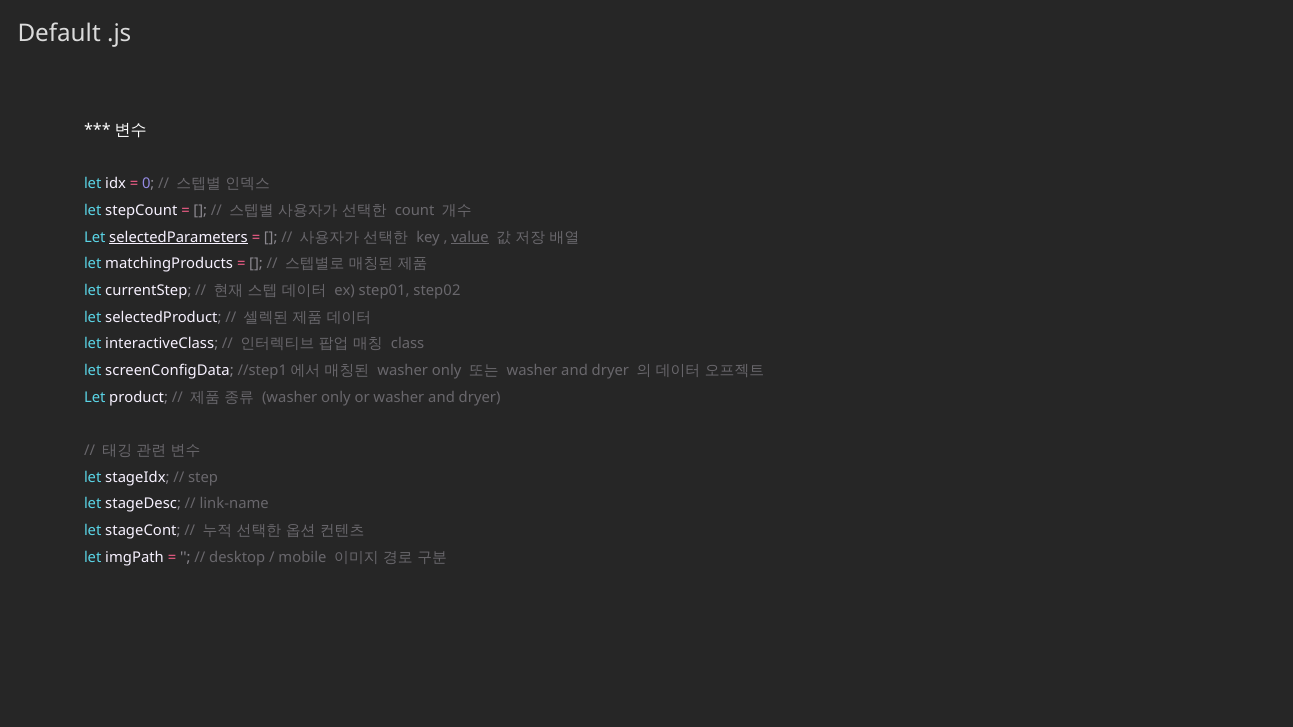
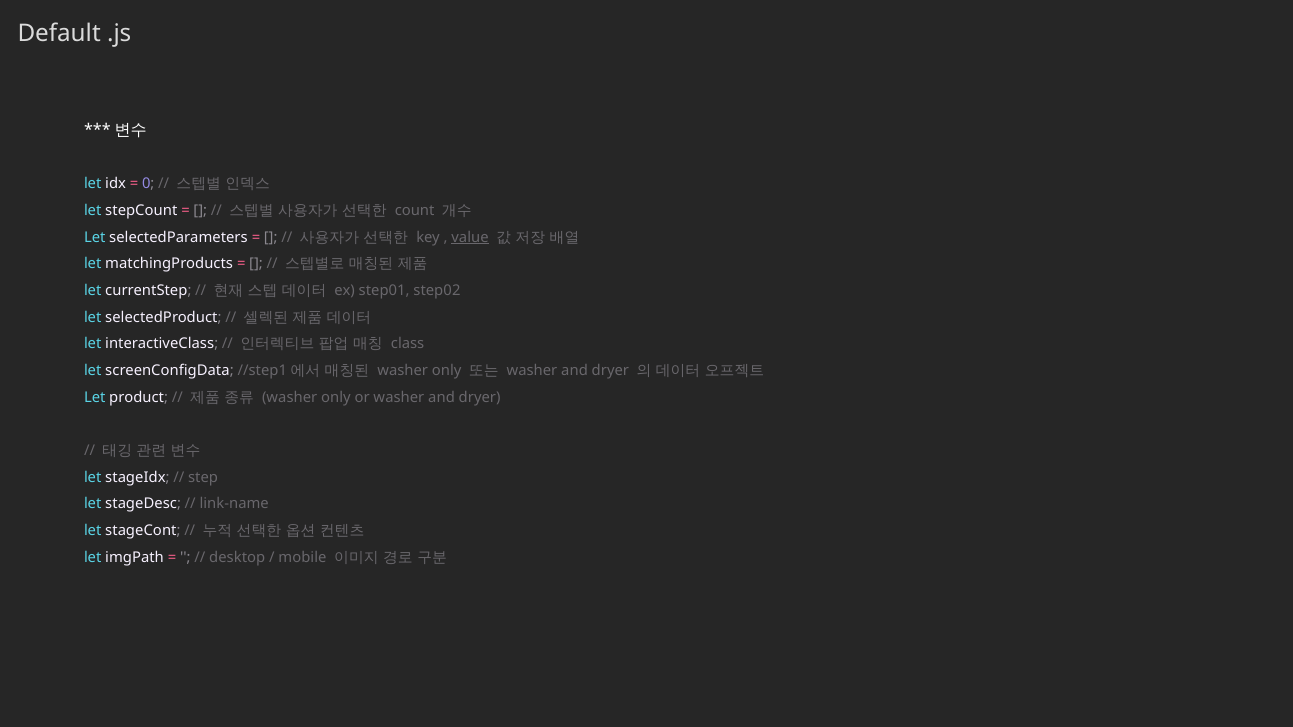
selectedParameters underline: present -> none
